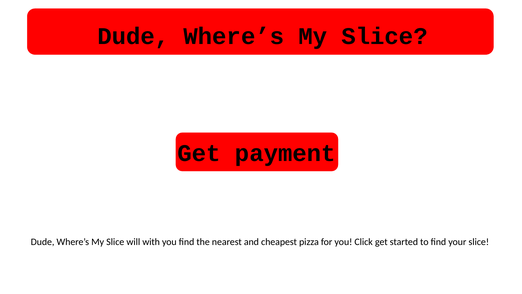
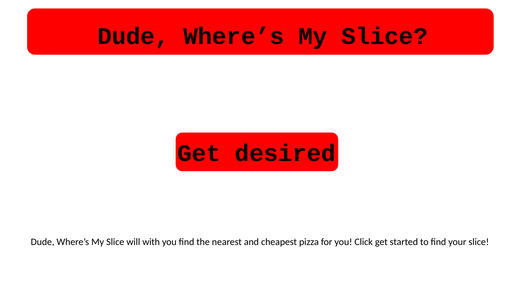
payment: payment -> desired
